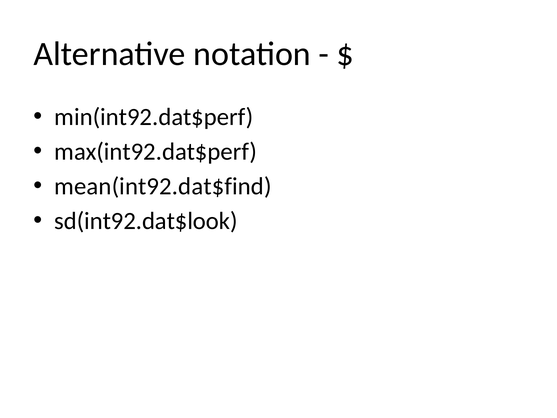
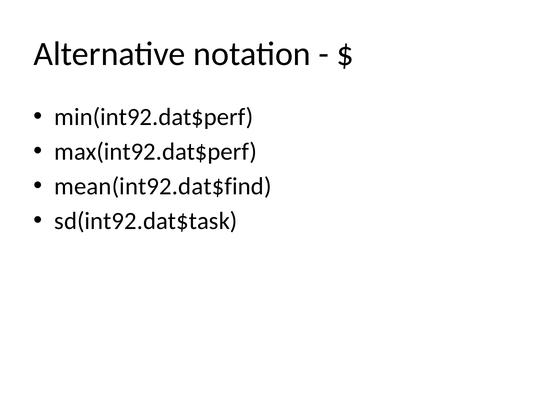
sd(int92.dat$look: sd(int92.dat$look -> sd(int92.dat$task
